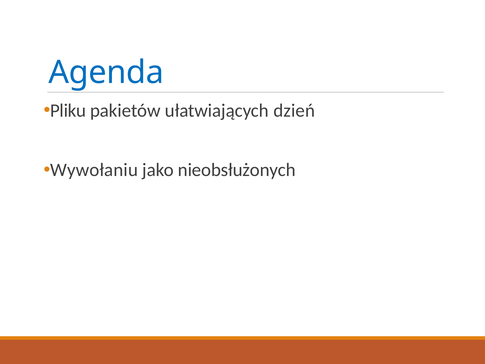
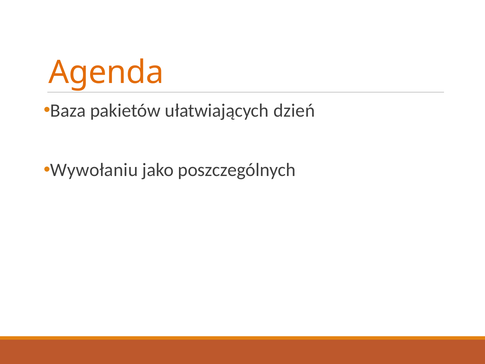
Agenda colour: blue -> orange
Pliku: Pliku -> Baza
nieobsłużonych: nieobsłużonych -> poszczególnych
